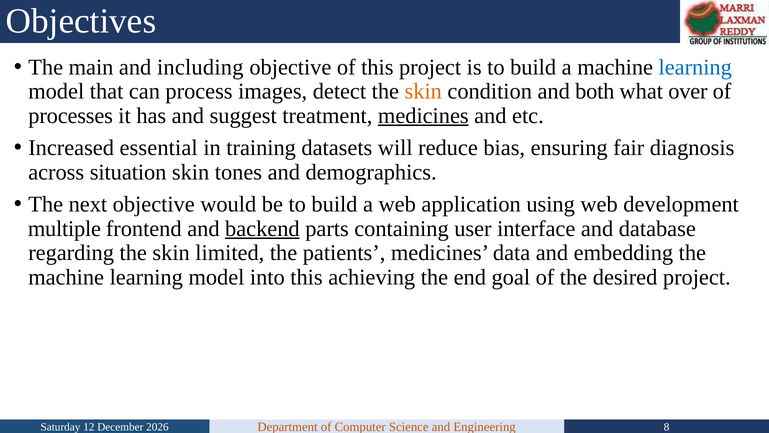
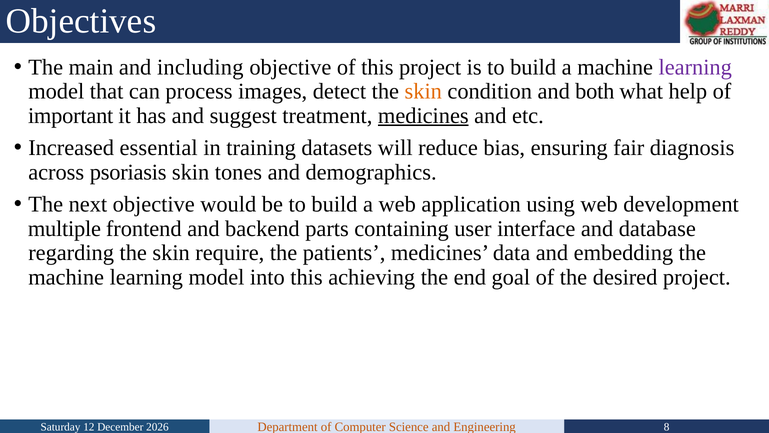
learning at (695, 67) colour: blue -> purple
over: over -> help
processes: processes -> important
situation: situation -> psoriasis
backend underline: present -> none
limited: limited -> require
